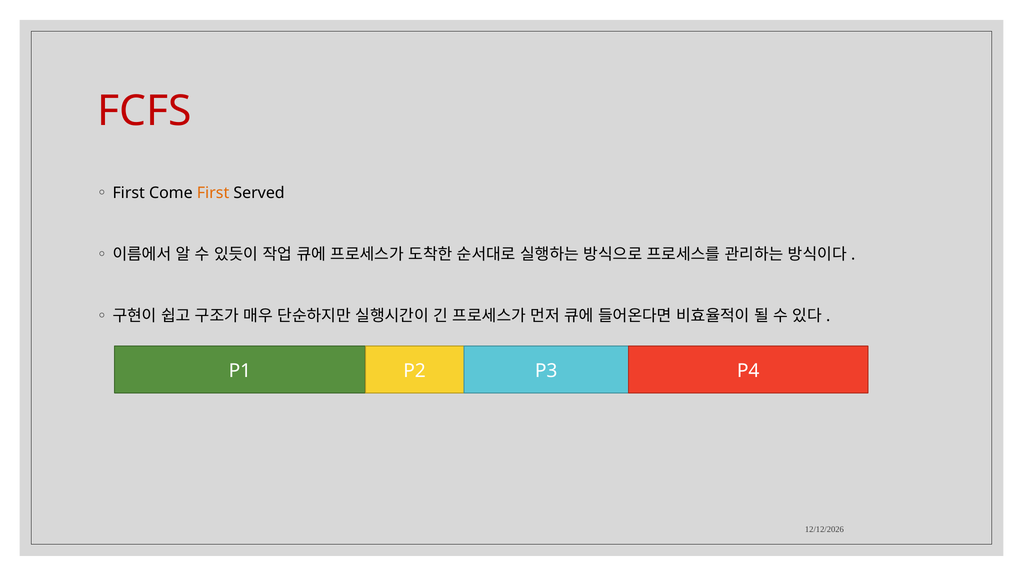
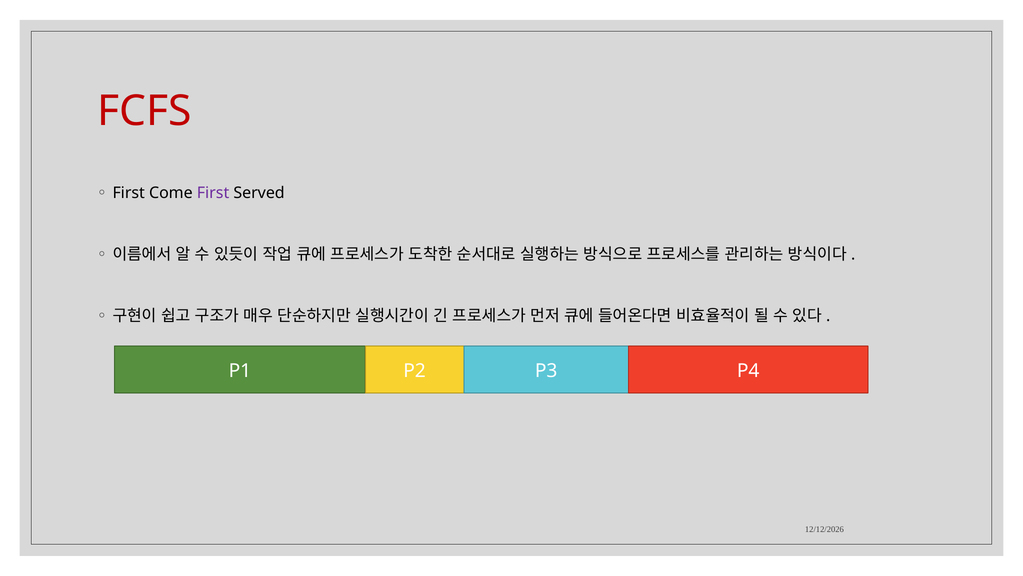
First at (213, 193) colour: orange -> purple
